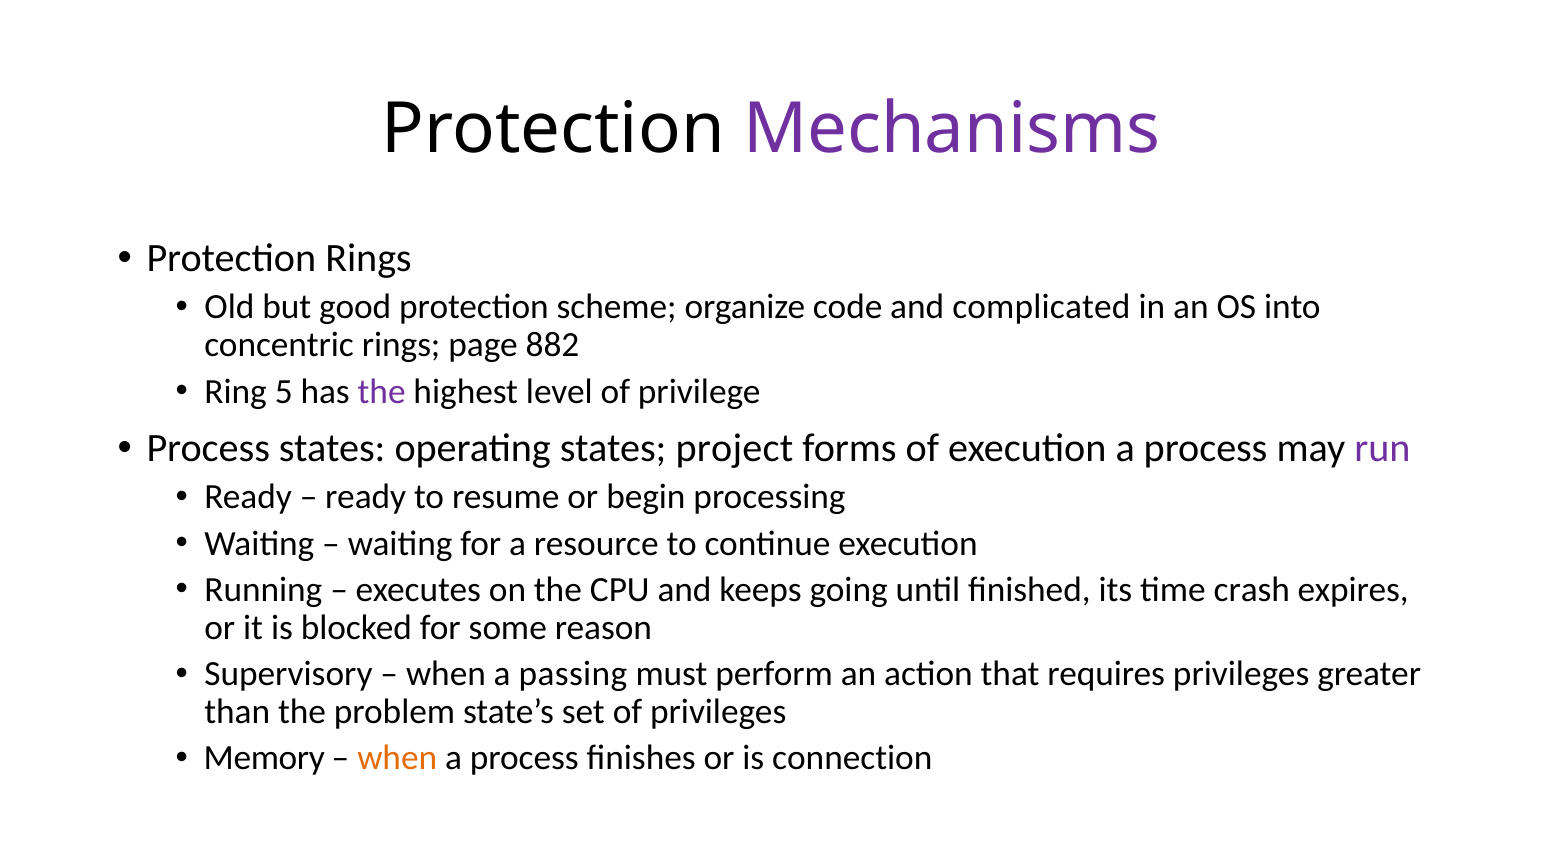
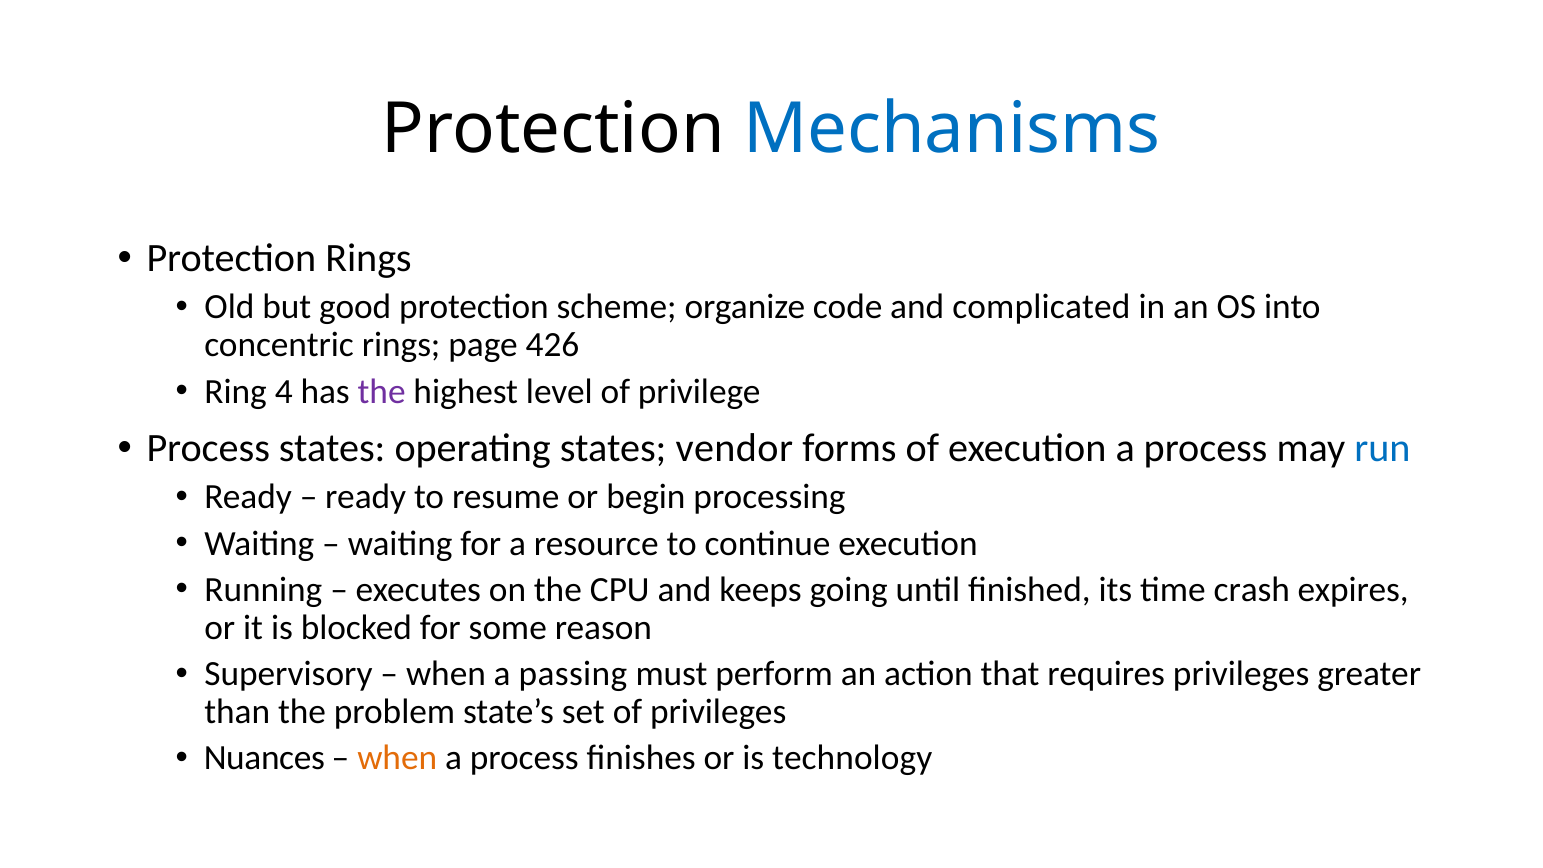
Mechanisms colour: purple -> blue
882: 882 -> 426
5: 5 -> 4
project: project -> vendor
run colour: purple -> blue
Memory: Memory -> Nuances
connection: connection -> technology
